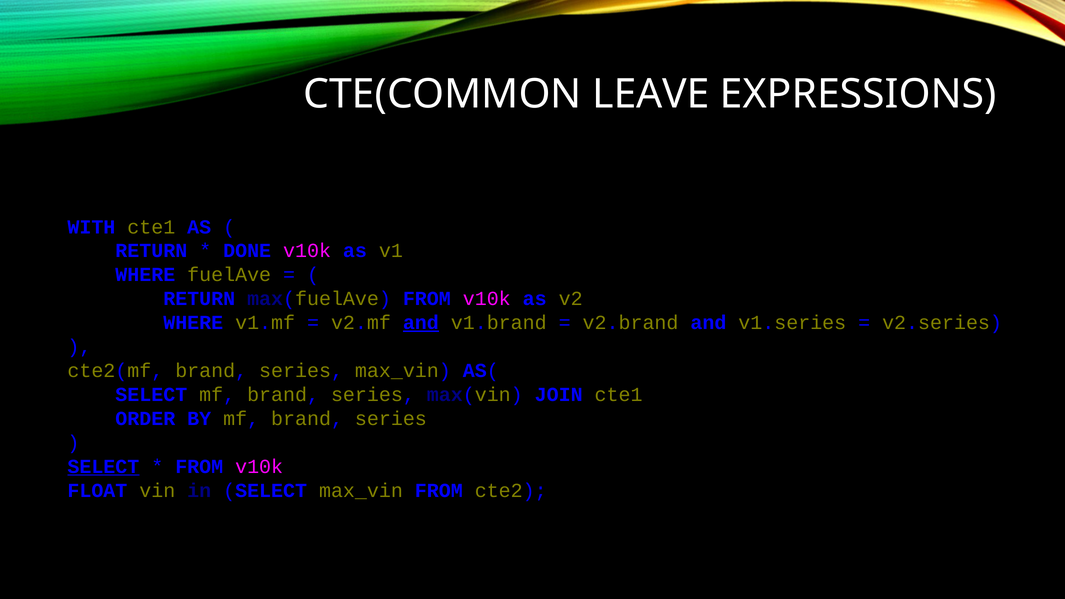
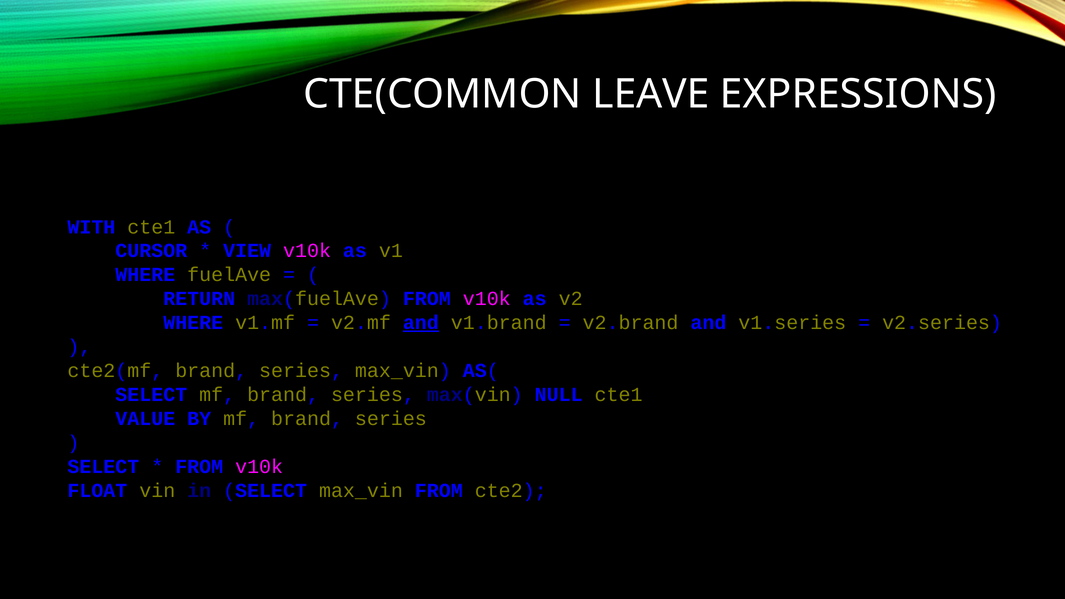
RETURN at (151, 251): RETURN -> CURSOR
DONE: DONE -> VIEW
JOIN: JOIN -> NULL
ORDER: ORDER -> VALUE
SELECT at (103, 467) underline: present -> none
